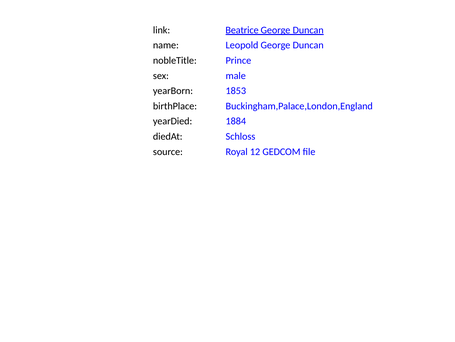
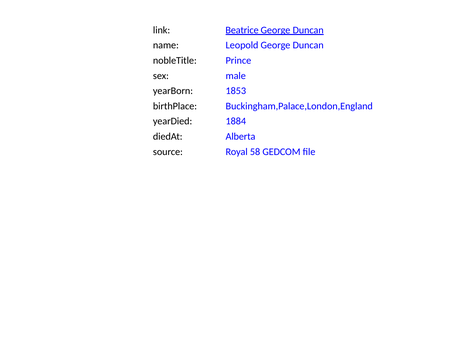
Schloss: Schloss -> Alberta
12: 12 -> 58
